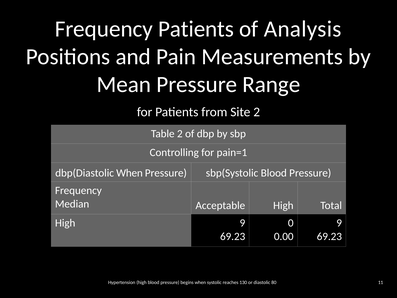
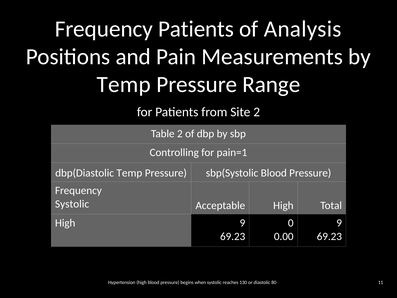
Mean at (124, 84): Mean -> Temp
dbp(Diastolic When: When -> Temp
Median at (72, 204): Median -> Systolic
